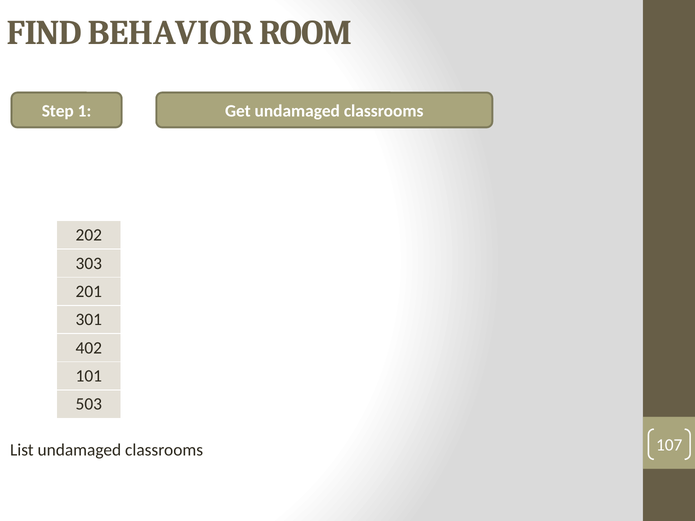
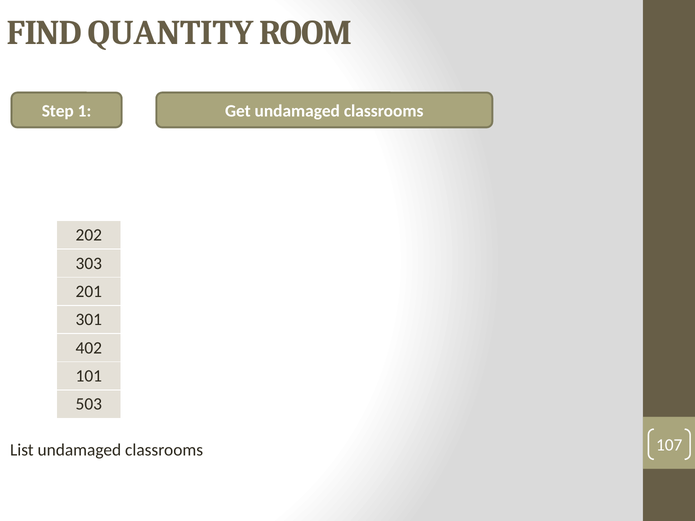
BEHAVIOR: BEHAVIOR -> QUANTITY
